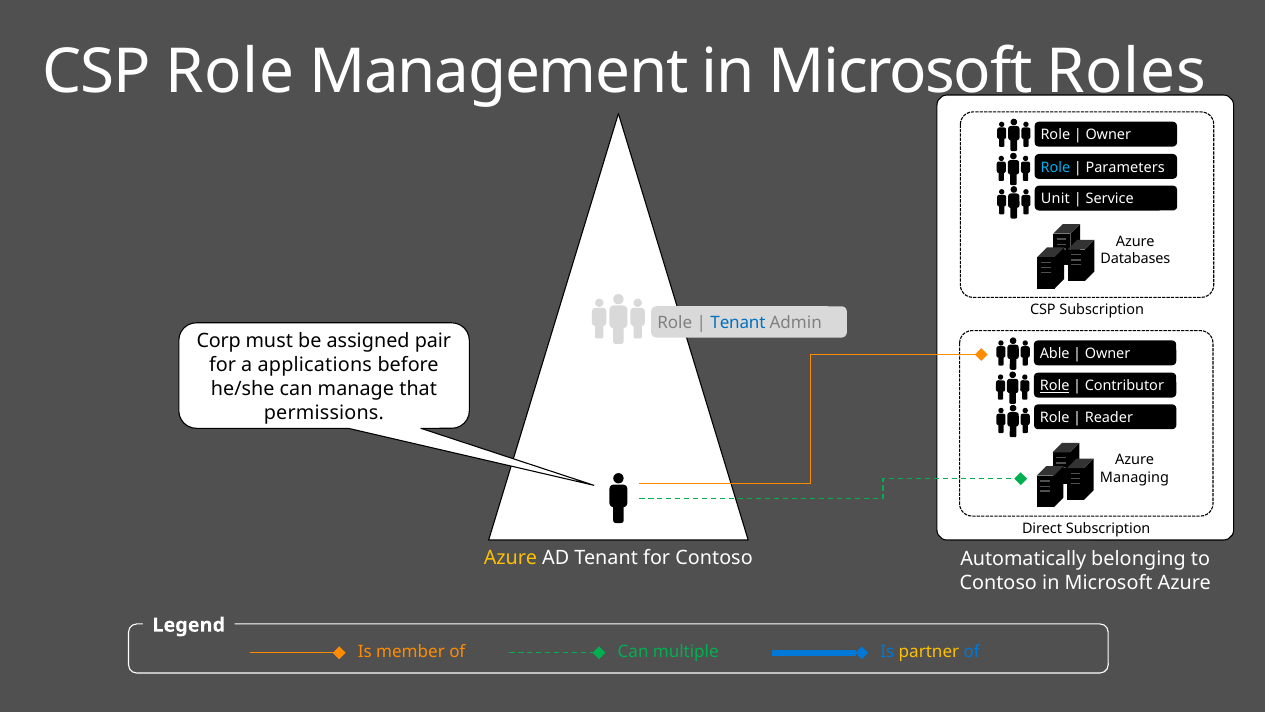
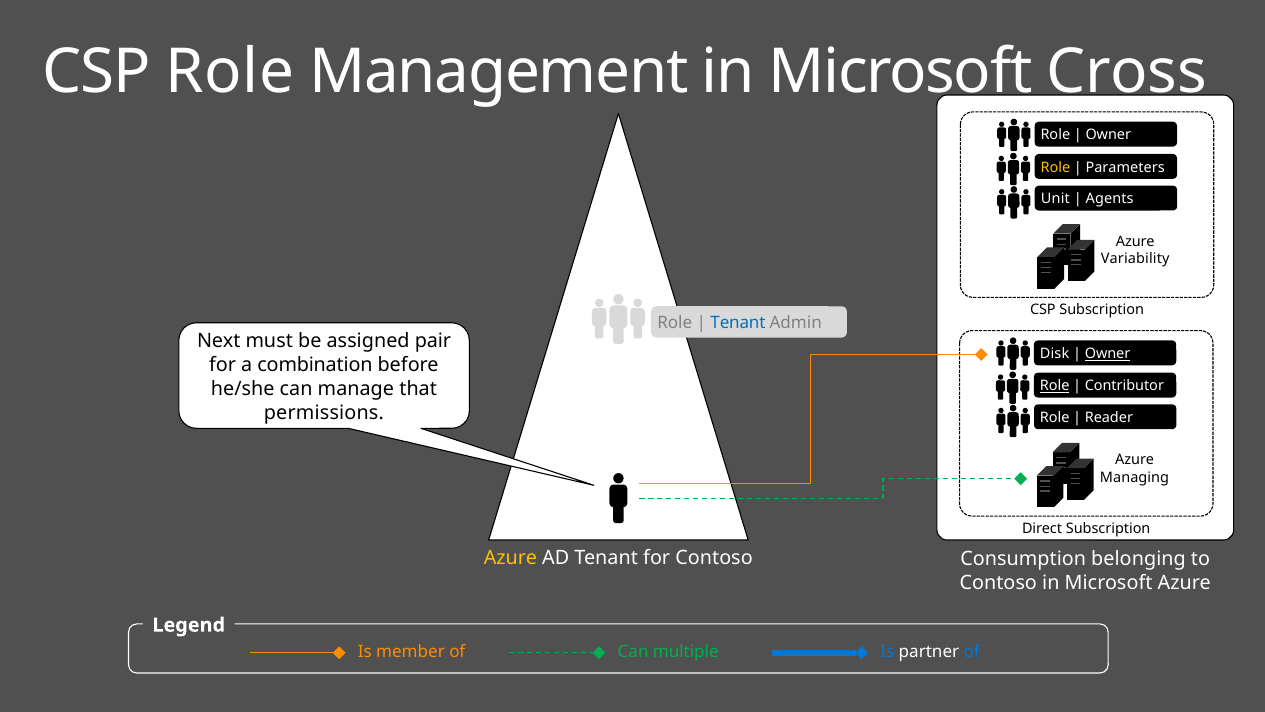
Roles: Roles -> Cross
Role at (1055, 167) colour: light blue -> yellow
Service: Service -> Agents
Databases: Databases -> Variability
Corp: Corp -> Next
Able: Able -> Disk
Owner at (1108, 354) underline: none -> present
applications: applications -> combination
Automatically: Automatically -> Consumption
partner colour: yellow -> white
